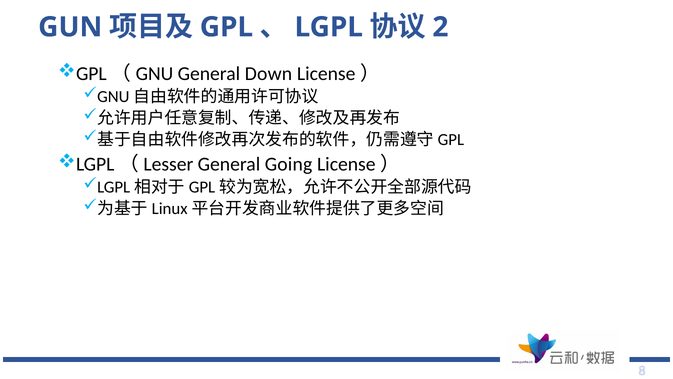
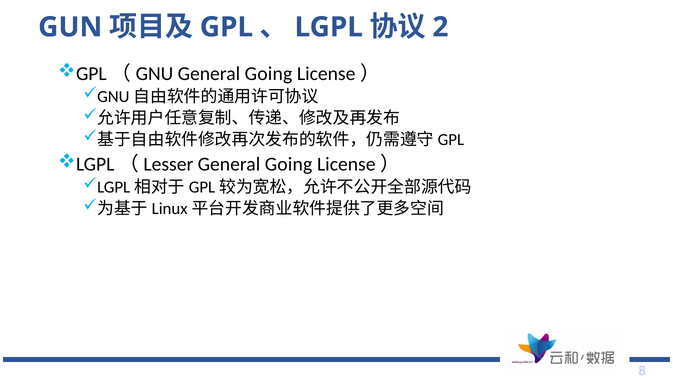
GPL（GNU General Down: Down -> Going
